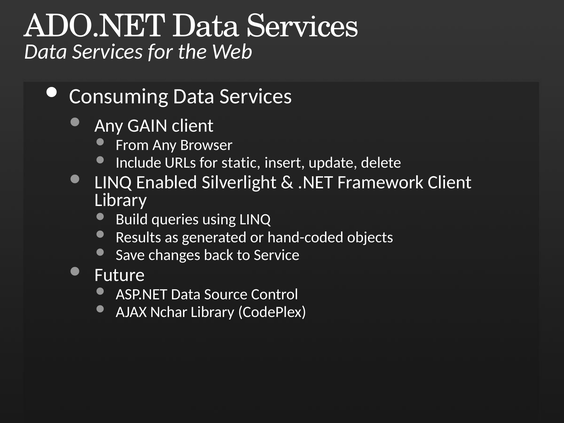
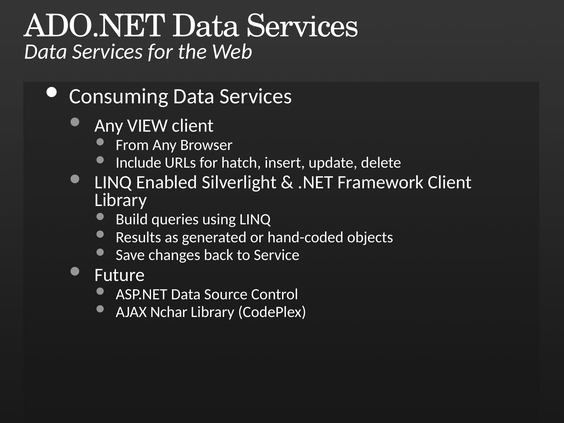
GAIN: GAIN -> VIEW
static: static -> hatch
